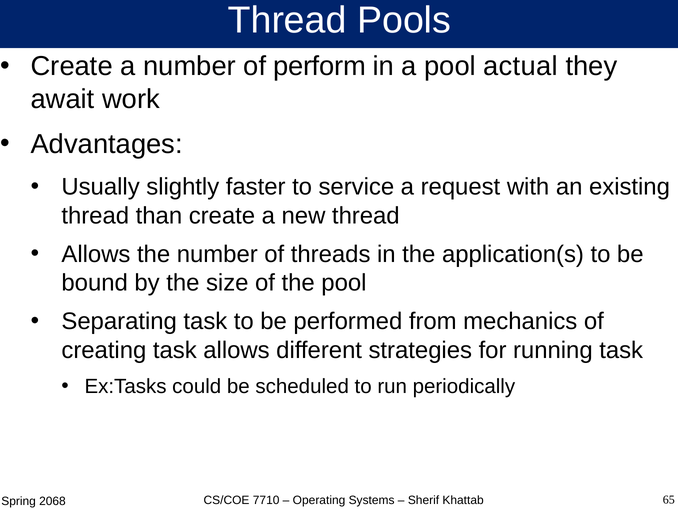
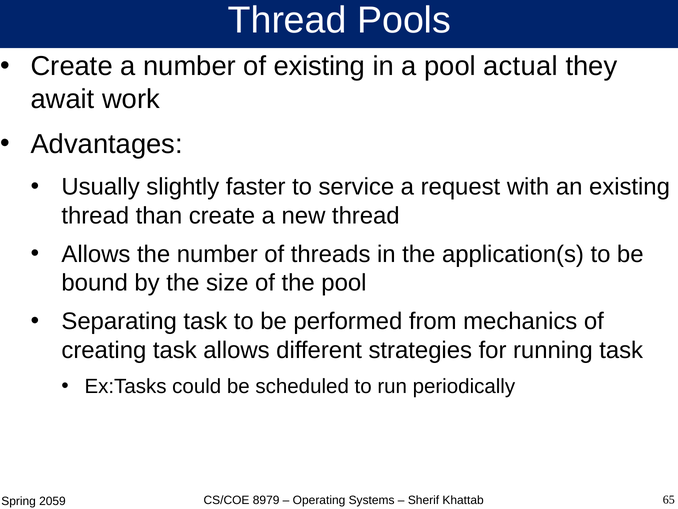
of perform: perform -> existing
2068: 2068 -> 2059
7710: 7710 -> 8979
